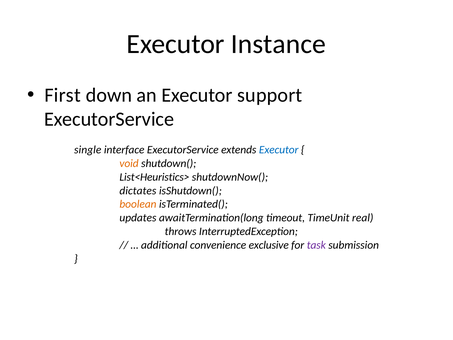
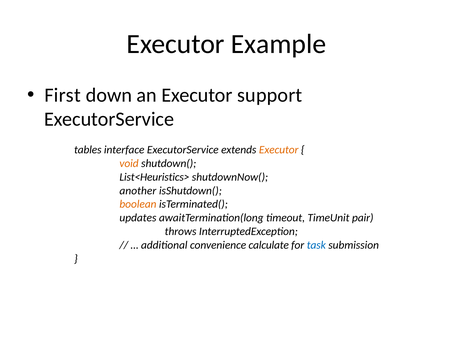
Instance: Instance -> Example
single: single -> tables
Executor at (279, 150) colour: blue -> orange
dictates: dictates -> another
real: real -> pair
exclusive: exclusive -> calculate
task colour: purple -> blue
